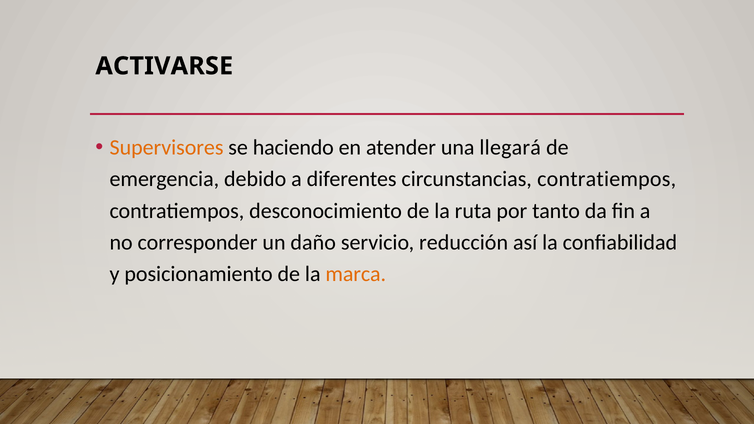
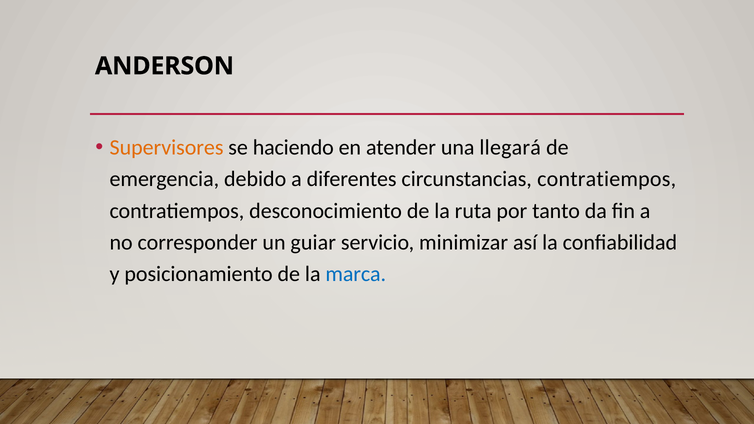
ACTIVARSE: ACTIVARSE -> ANDERSON
daño: daño -> guiar
reducción: reducción -> minimizar
marca colour: orange -> blue
